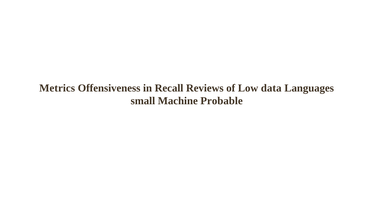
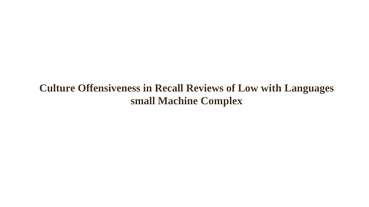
Metrics: Metrics -> Culture
data: data -> with
Probable: Probable -> Complex
